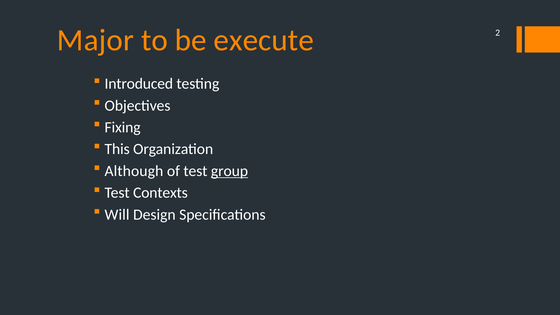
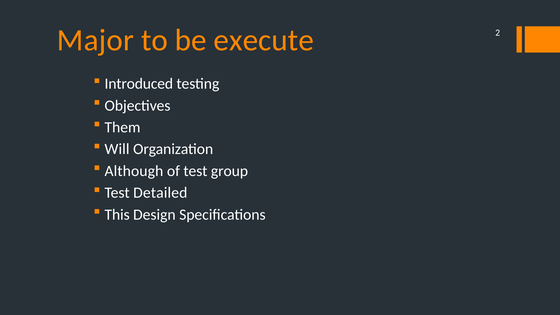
Fixing: Fixing -> Them
This: This -> Will
group underline: present -> none
Contexts: Contexts -> Detailed
Will: Will -> This
